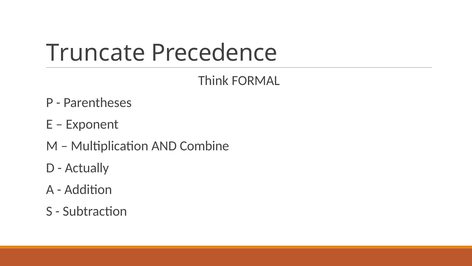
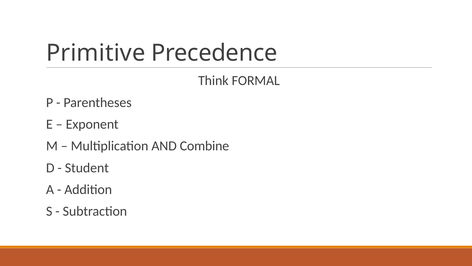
Truncate: Truncate -> Primitive
Actually: Actually -> Student
